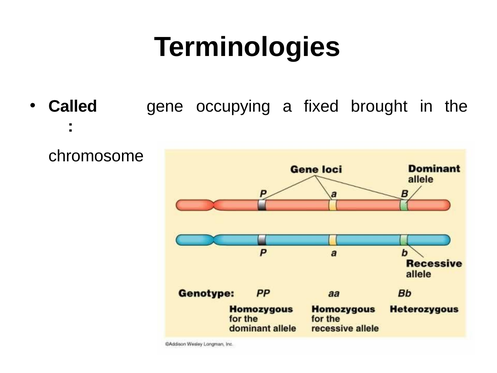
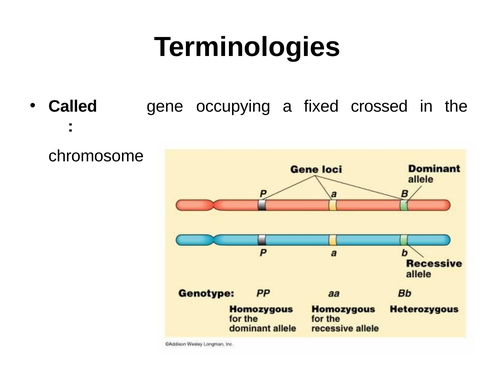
brought: brought -> crossed
